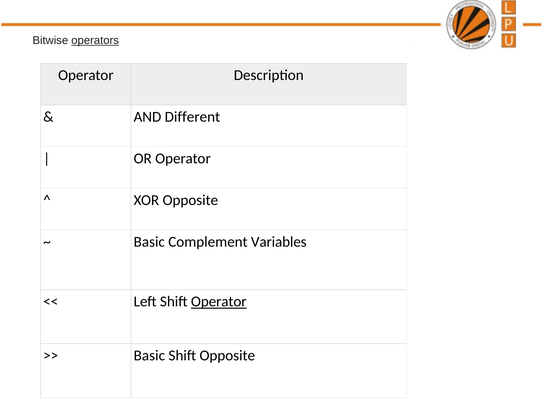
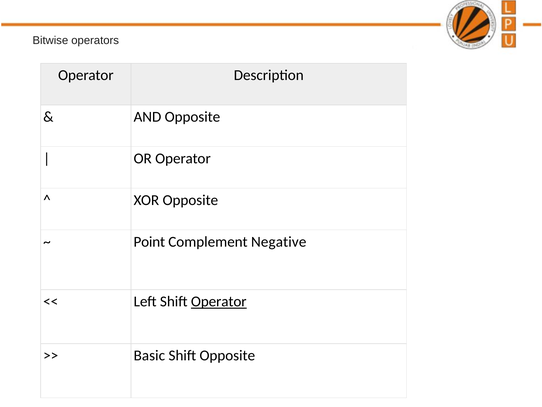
operators underline: present -> none
AND Different: Different -> Opposite
Basic at (149, 241): Basic -> Point
Variables: Variables -> Negative
